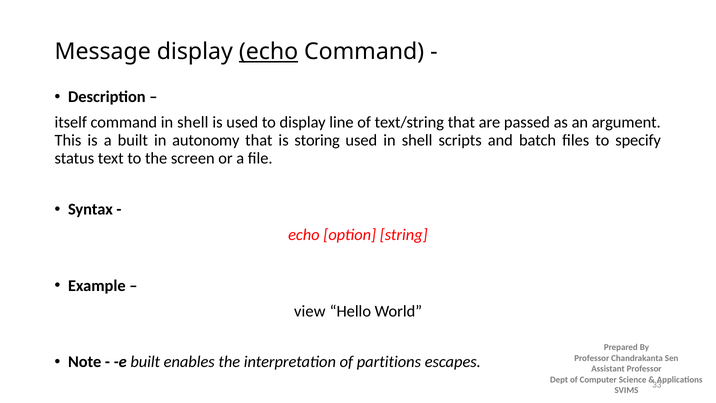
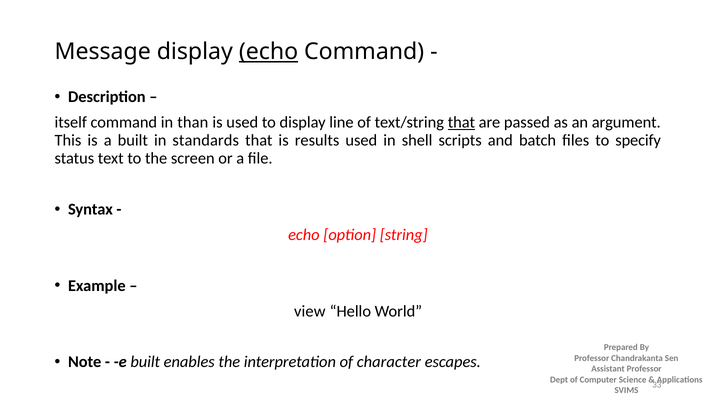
command in shell: shell -> than
that at (461, 122) underline: none -> present
autonomy: autonomy -> standards
storing: storing -> results
partitions: partitions -> character
